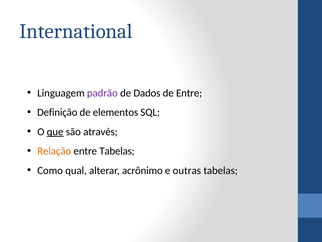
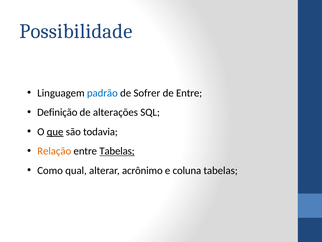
International: International -> Possibilidade
padrão colour: purple -> blue
Dados: Dados -> Sofrer
elementos: elementos -> alterações
através: através -> todavia
Tabelas at (117, 151) underline: none -> present
outras: outras -> coluna
